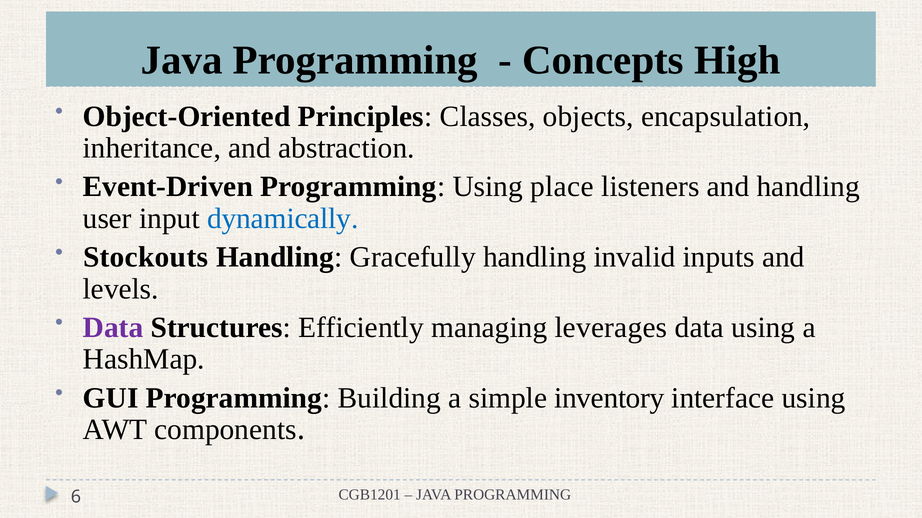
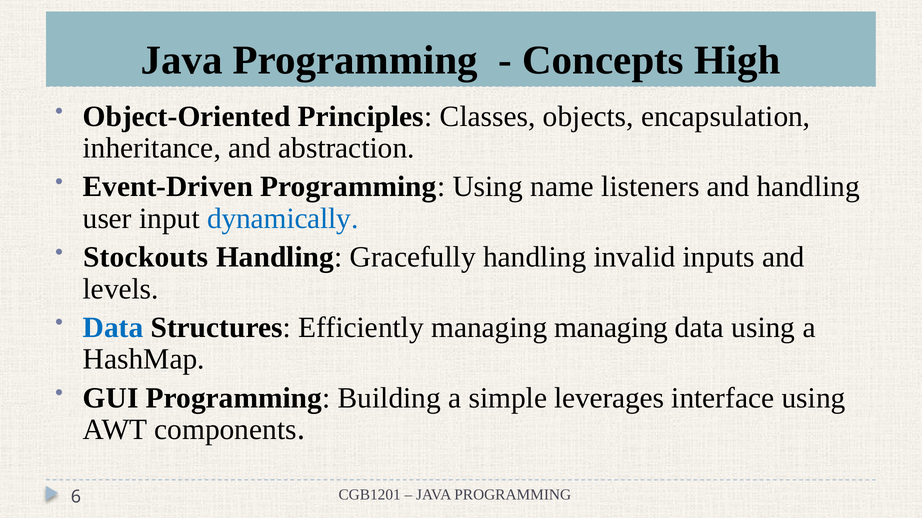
place: place -> name
Data at (113, 328) colour: purple -> blue
managing leverages: leverages -> managing
inventory: inventory -> leverages
